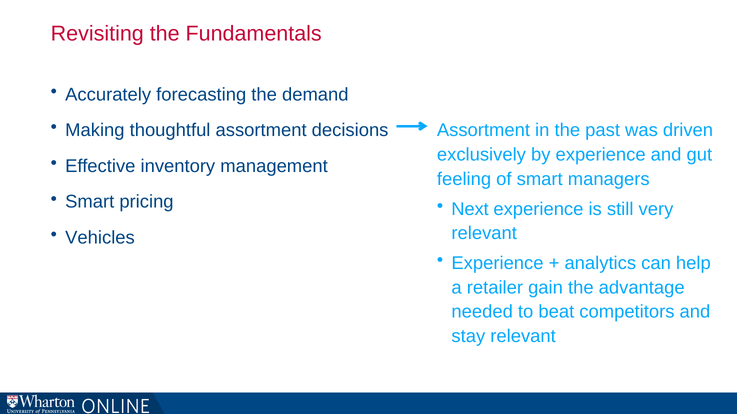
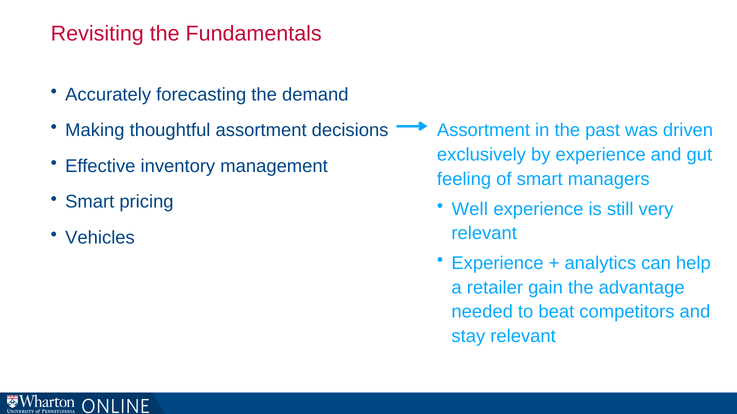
Next: Next -> Well
